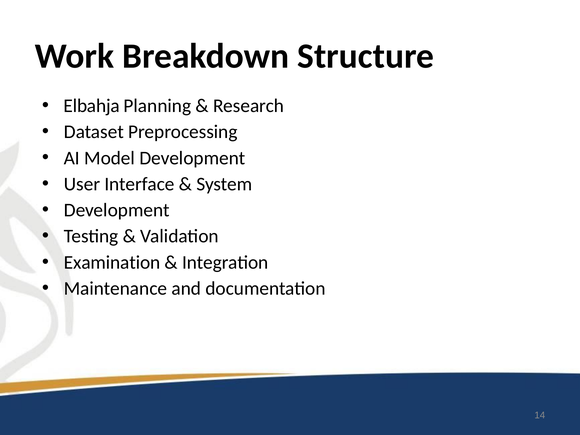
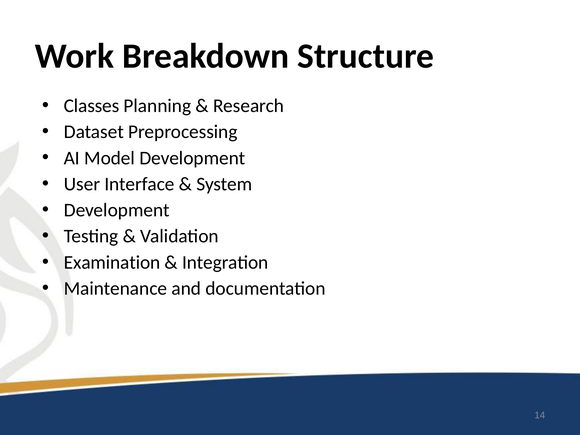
Elbahja: Elbahja -> Classes
